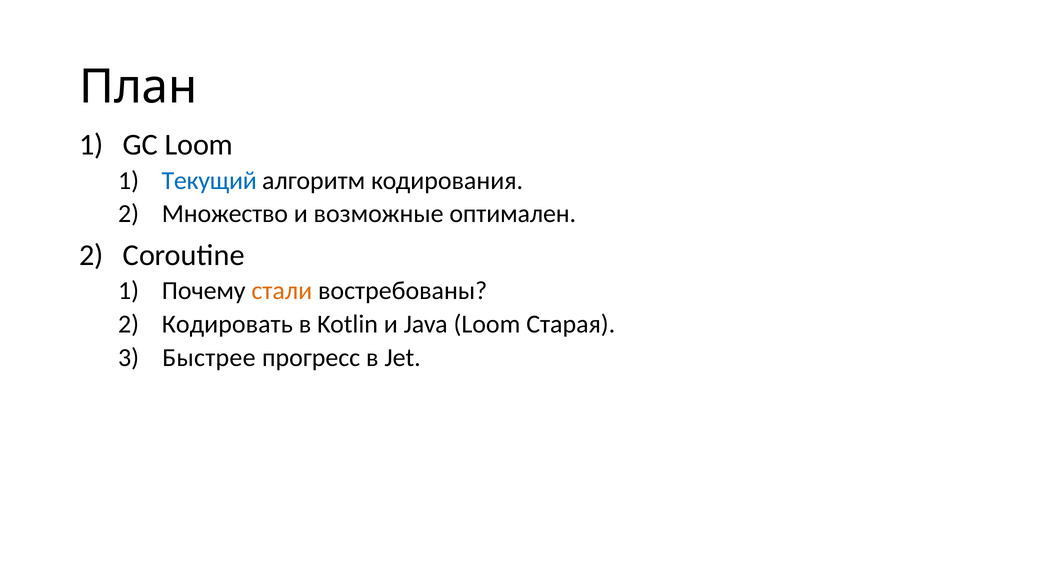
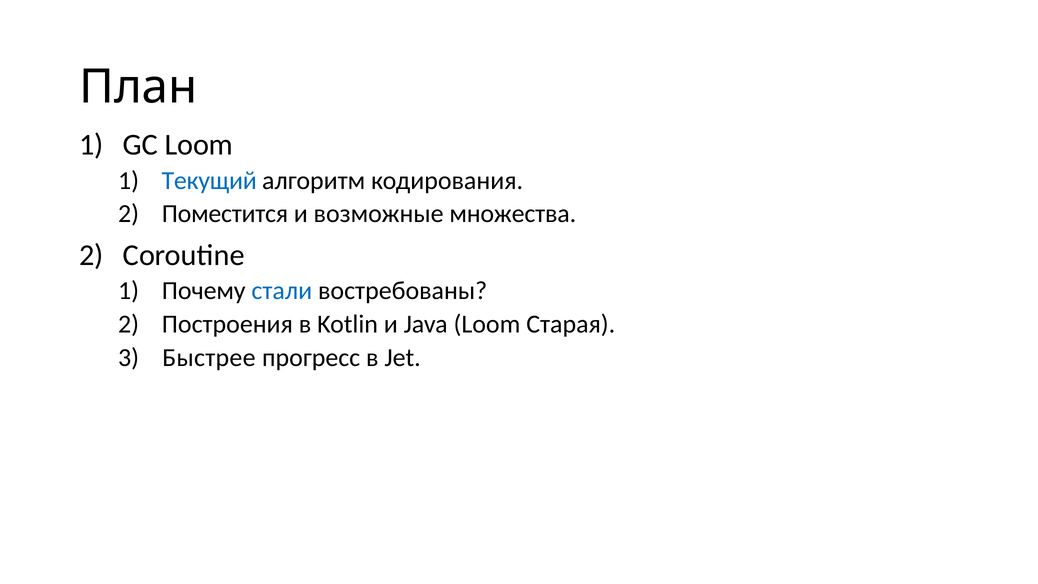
Множество: Множество -> Поместится
оптимален: оптимален -> множества
стали colour: orange -> blue
Кодировать: Кодировать -> Построения
